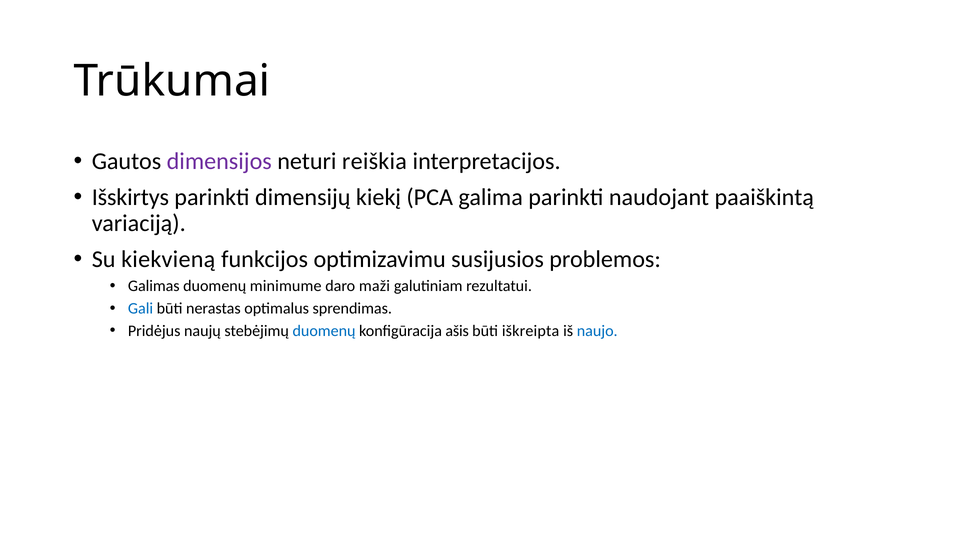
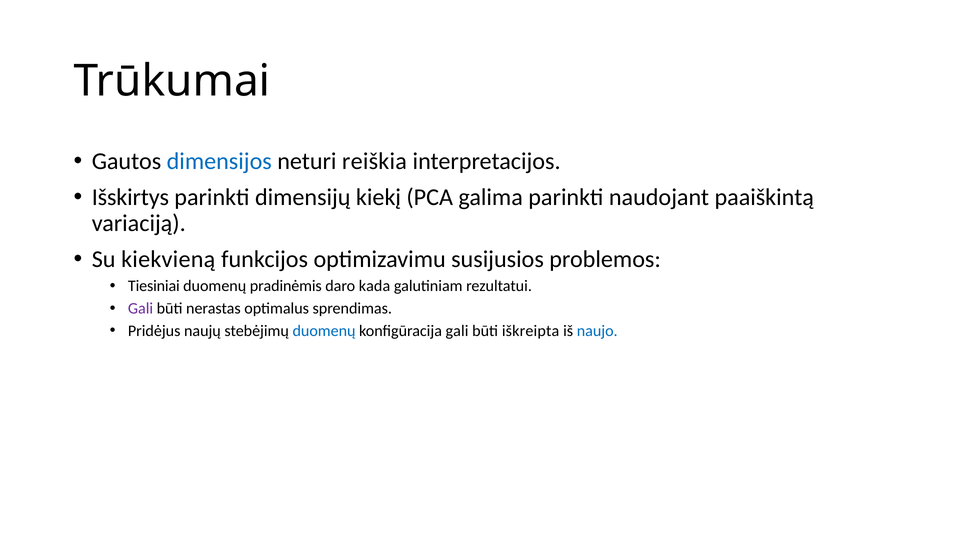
dimensijos colour: purple -> blue
Galimas: Galimas -> Tiesiniai
minimume: minimume -> pradinėmis
maži: maži -> kada
Gali at (141, 309) colour: blue -> purple
konfigūracija ašis: ašis -> gali
